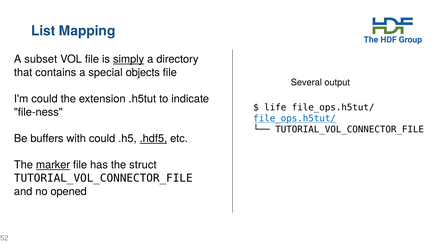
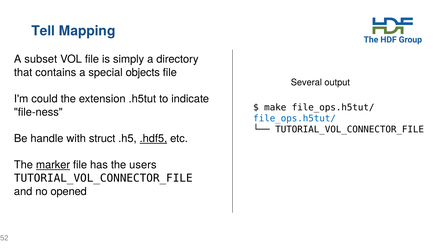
List: List -> Tell
simply underline: present -> none
life: life -> make
file_ops.h5tut/ at (295, 118) underline: present -> none
buffers: buffers -> handle
with could: could -> struct
struct: struct -> users
